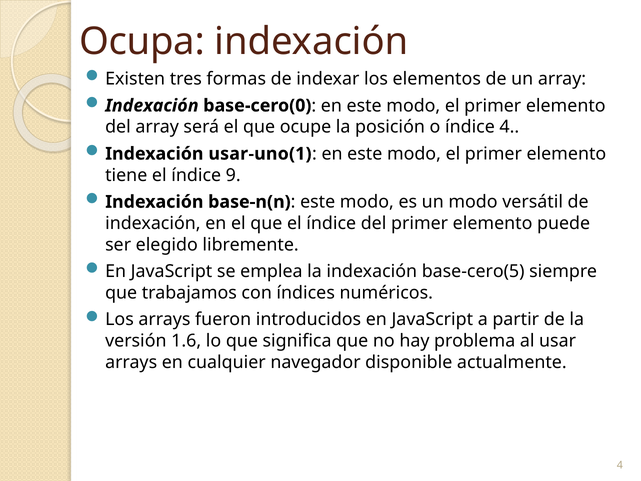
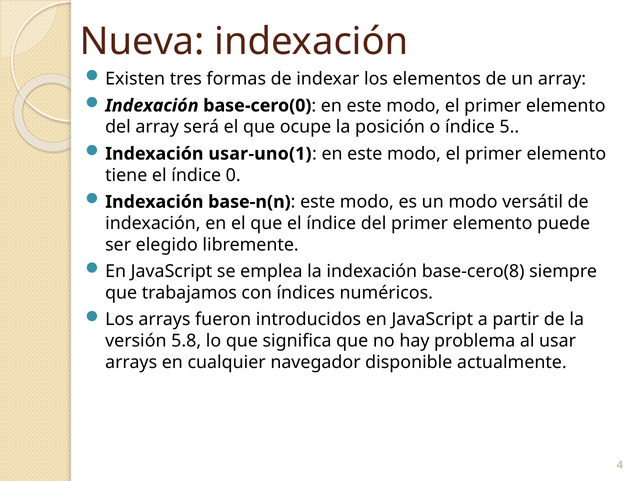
Ocupa: Ocupa -> Nueva
índice 4: 4 -> 5
9: 9 -> 0
base-cero(5: base-cero(5 -> base-cero(8
1.6: 1.6 -> 5.8
